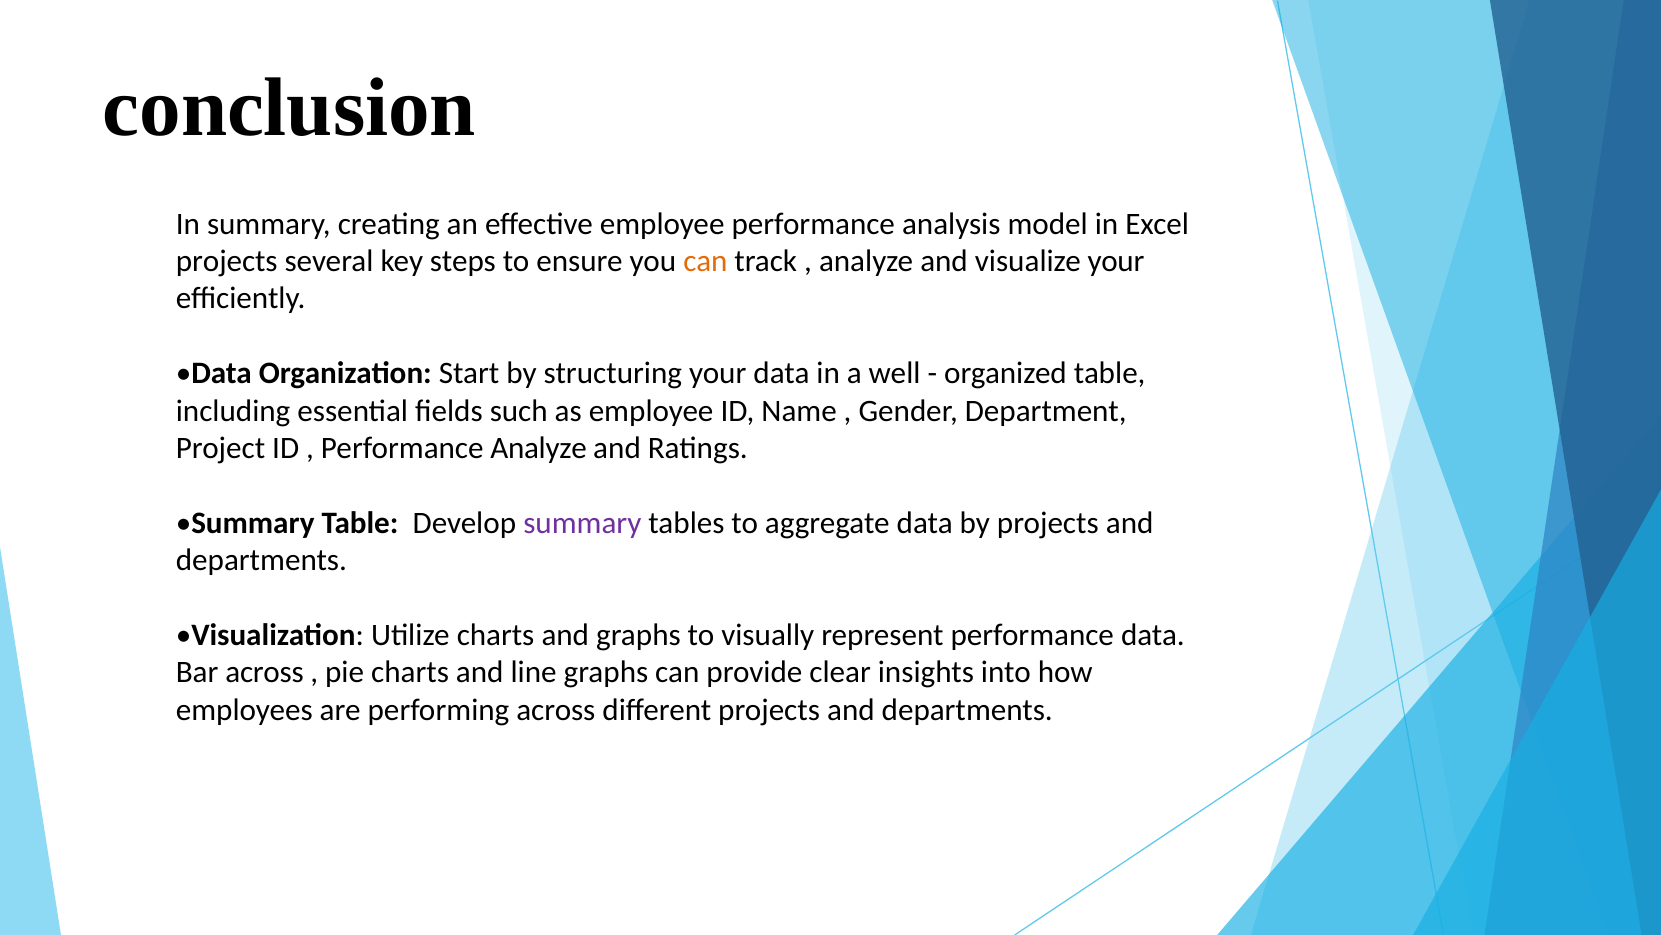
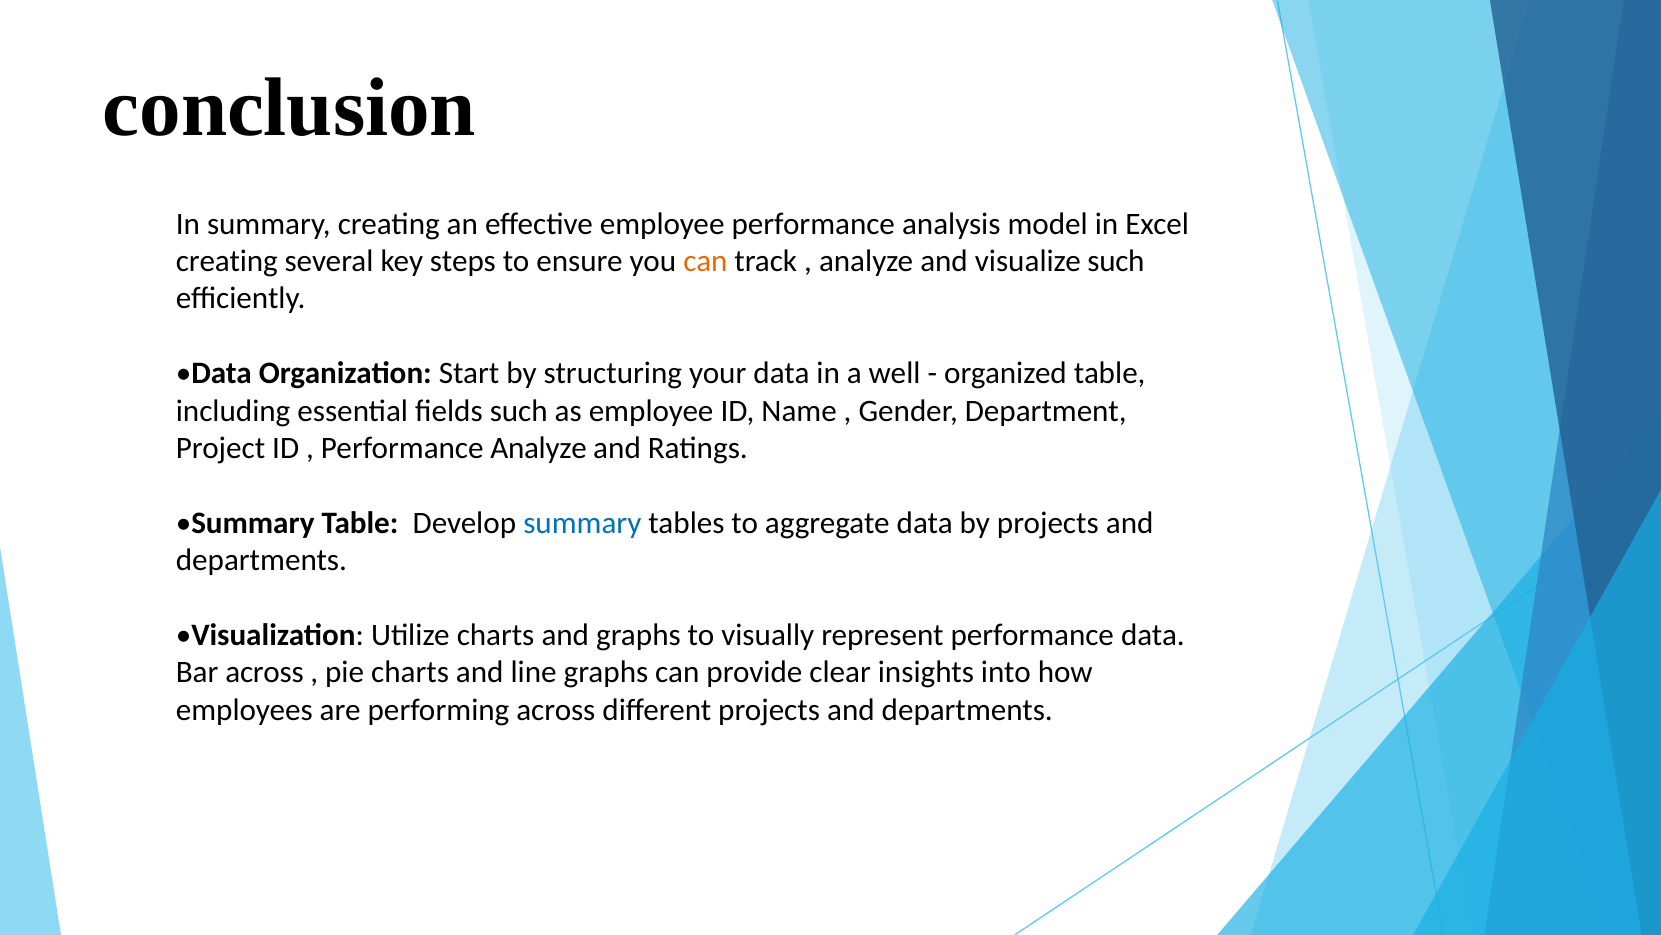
projects at (227, 261): projects -> creating
visualize your: your -> such
summary at (582, 523) colour: purple -> blue
